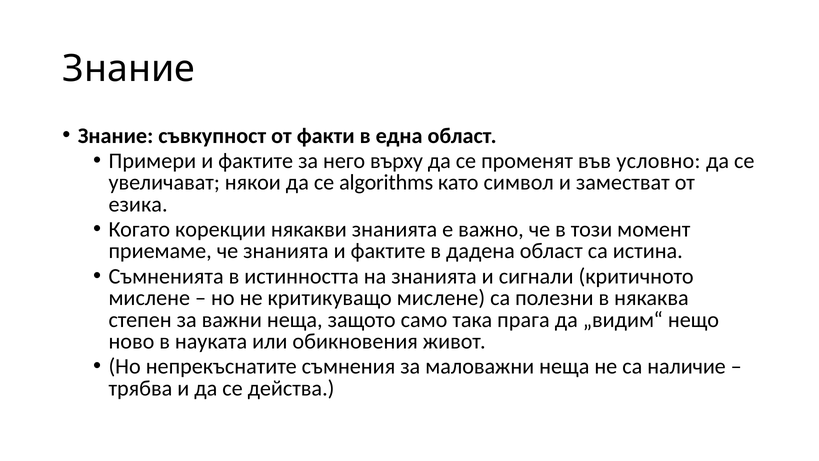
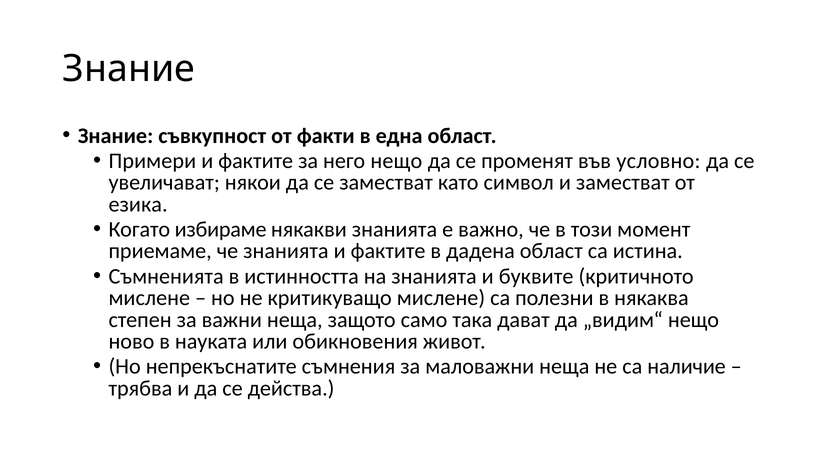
него върху: върху -> нещо
се algorithms: algorithms -> заместват
корекции: корекции -> избираме
сигнали: сигнали -> буквите
прага: прага -> дават
